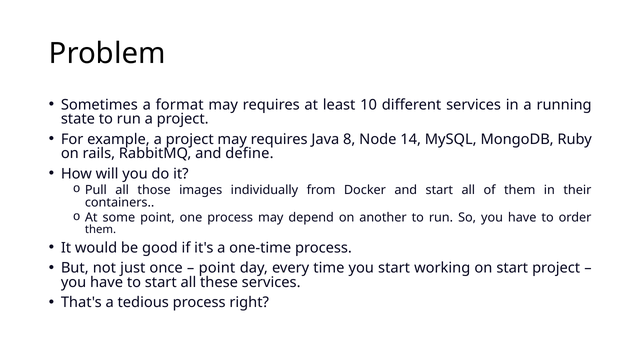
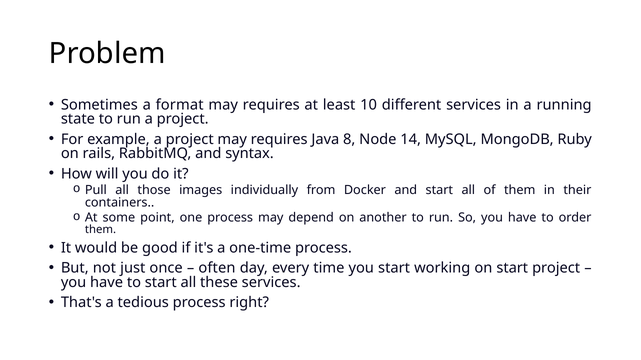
define: define -> syntax
point at (217, 269): point -> often
